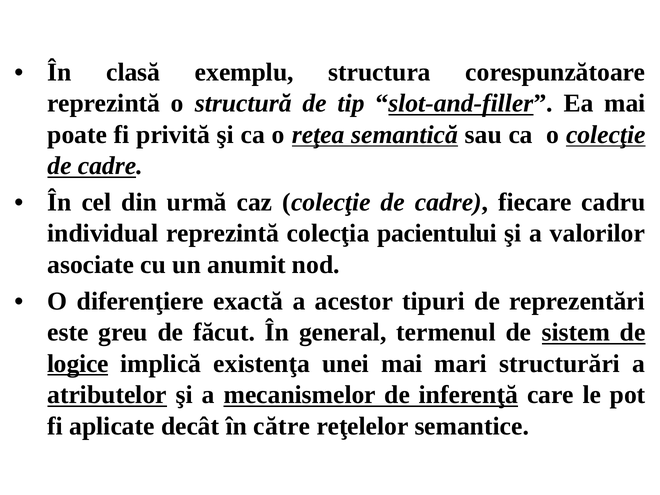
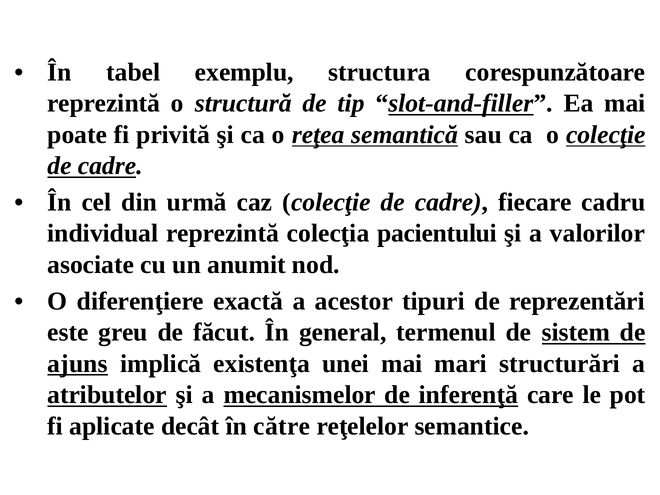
clasă: clasă -> tabel
logice: logice -> ajuns
